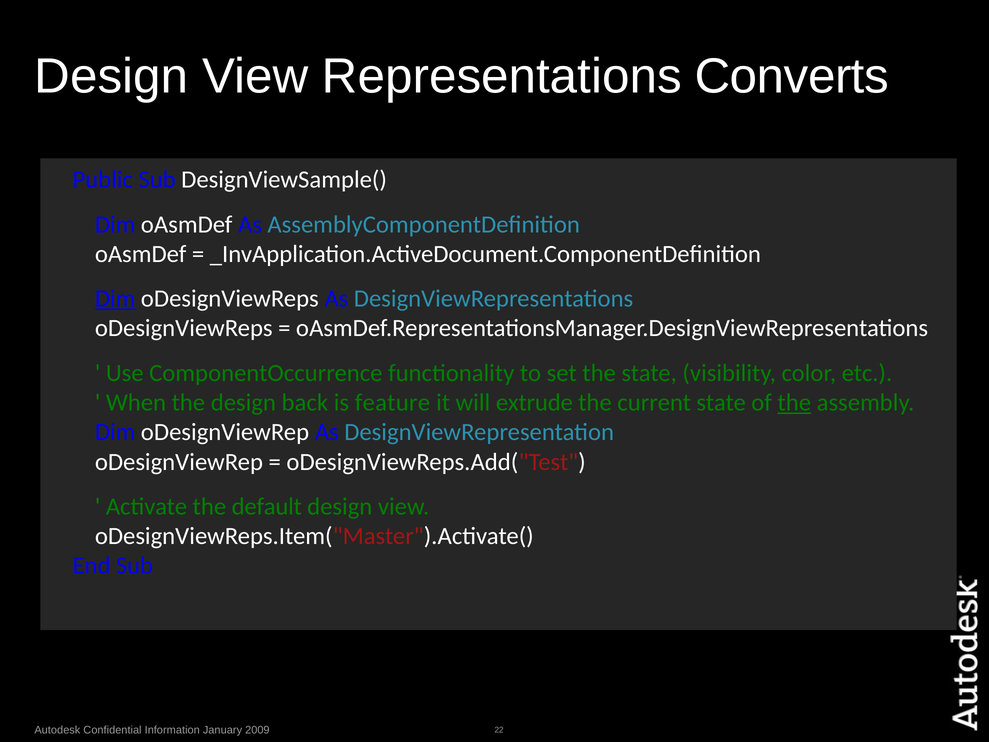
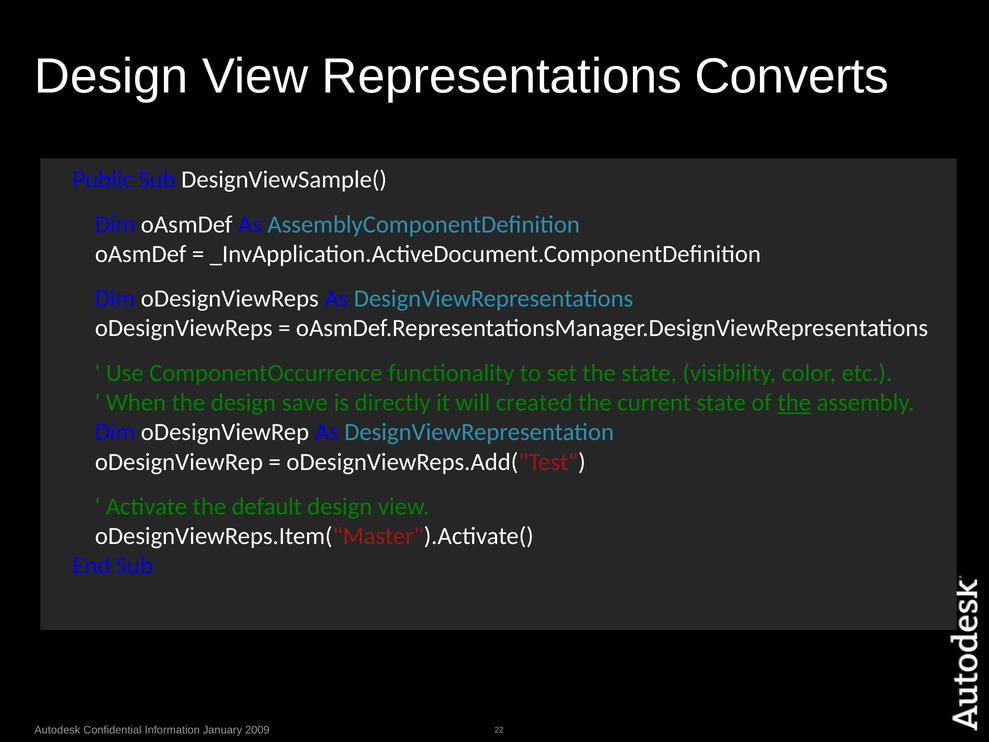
Dim at (115, 299) underline: present -> none
back: back -> save
feature: feature -> directly
extrude: extrude -> created
